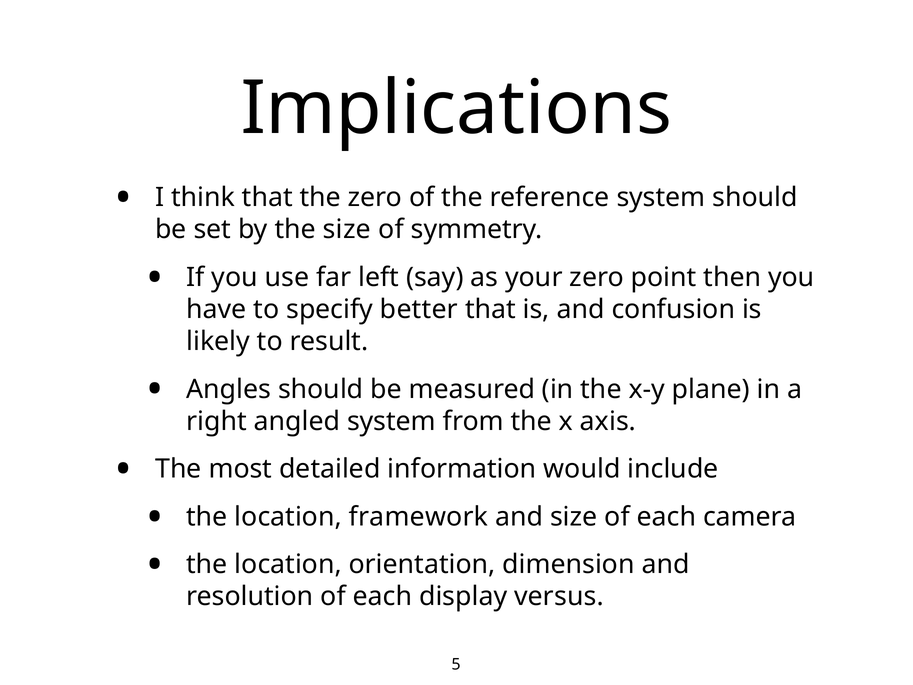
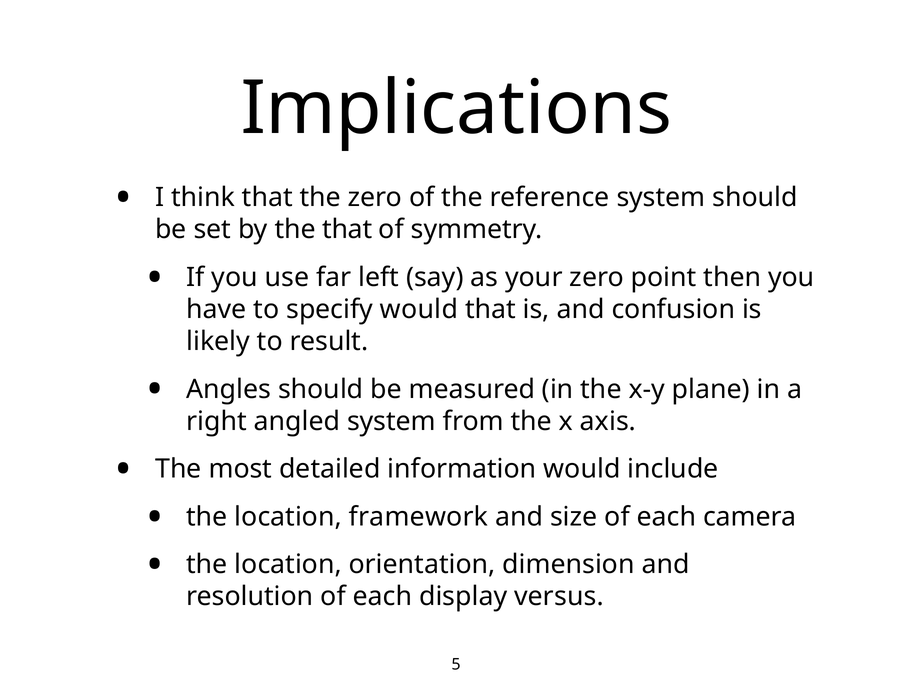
the size: size -> that
specify better: better -> would
